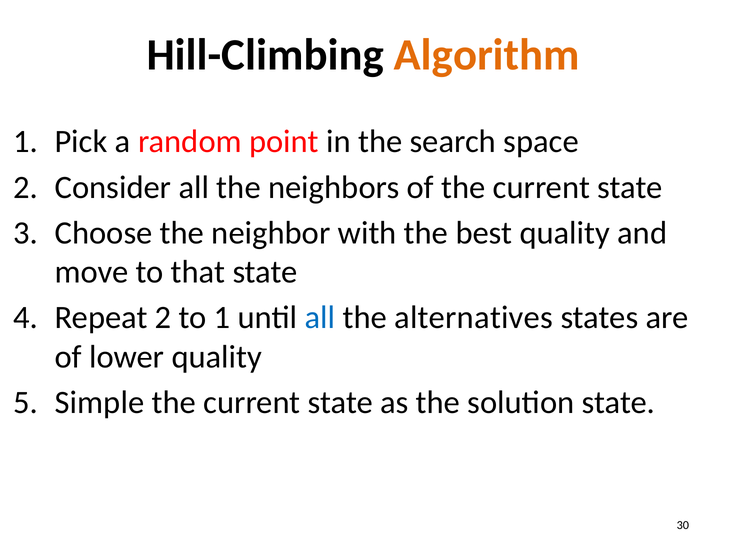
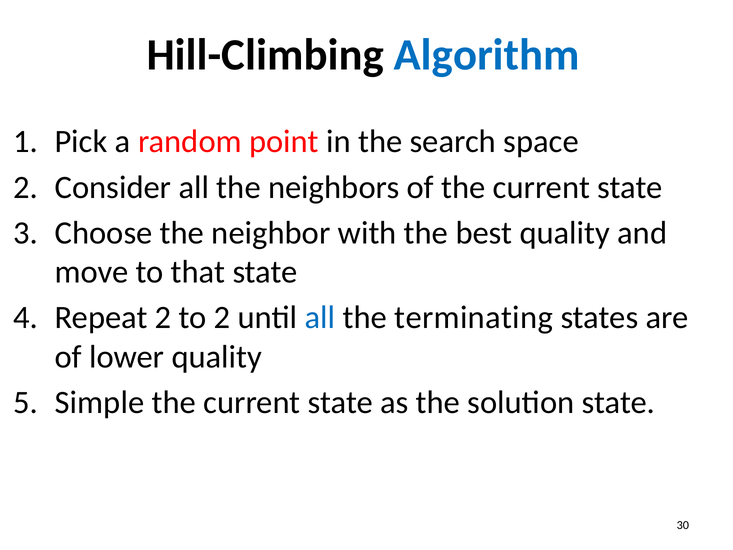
Algorithm colour: orange -> blue
to 1: 1 -> 2
alternatives: alternatives -> terminating
